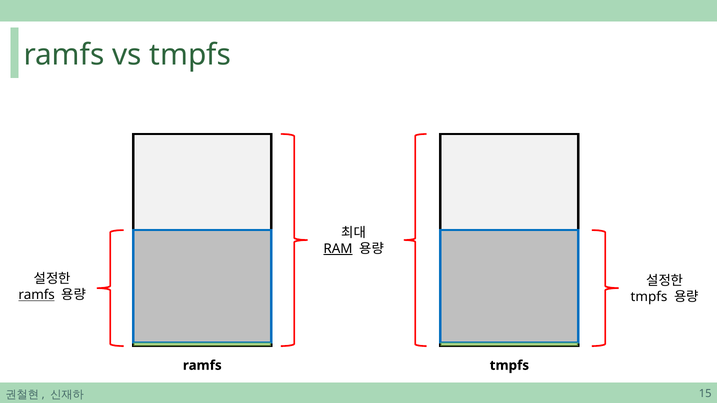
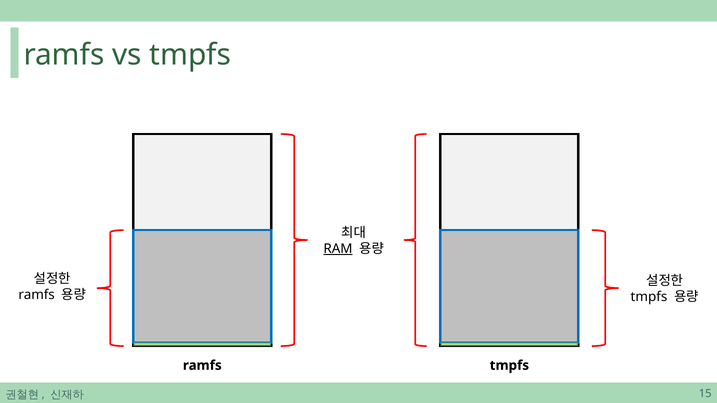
ramfs at (37, 295) underline: present -> none
